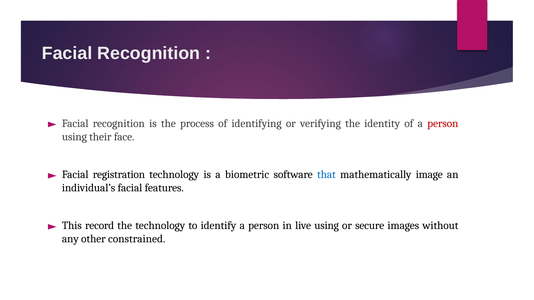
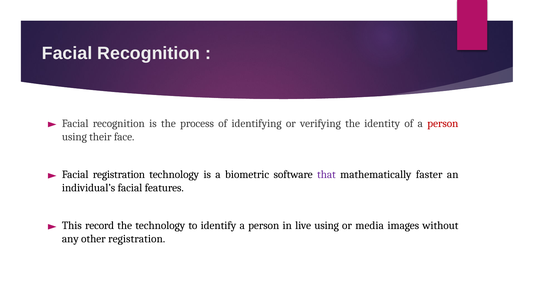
that colour: blue -> purple
image: image -> faster
secure: secure -> media
other constrained: constrained -> registration
